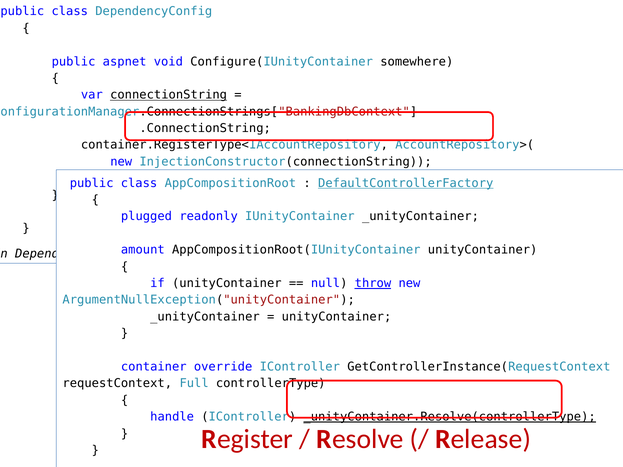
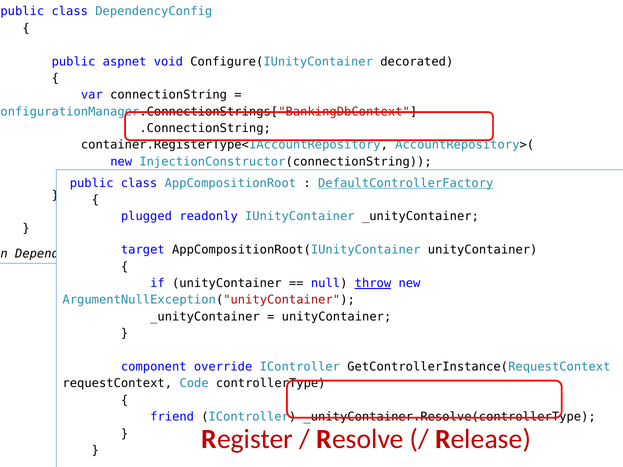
somewhere: somewhere -> decorated
connectionString underline: present -> none
amount: amount -> target
container at (154, 367): container -> component
Full: Full -> Code
handle: handle -> friend
_unityContainer.Resolve(controllerType underline: present -> none
